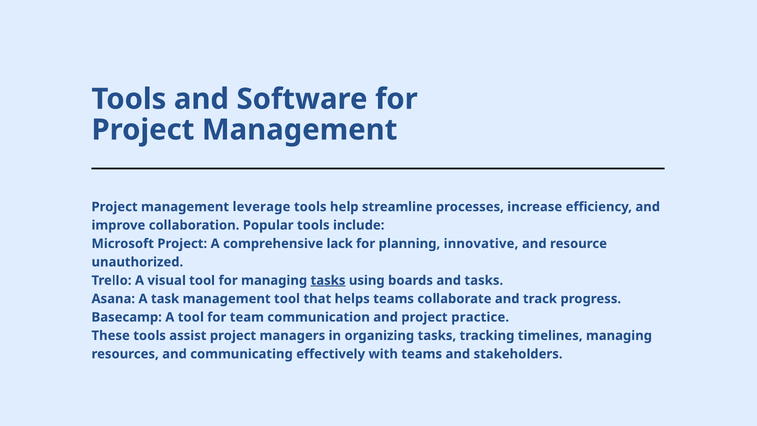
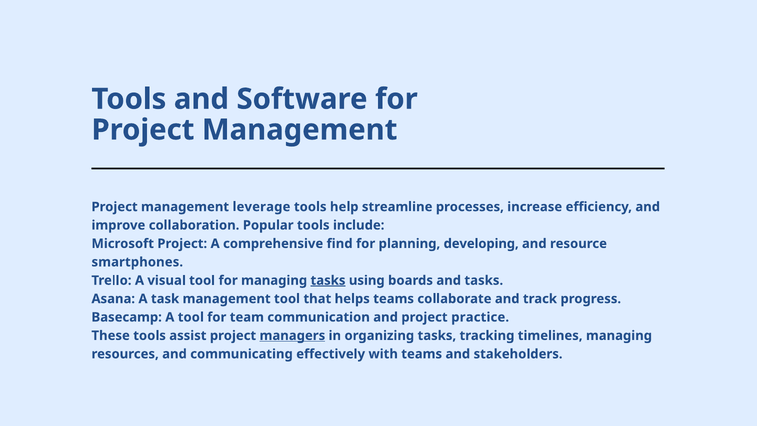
lack: lack -> find
innovative: innovative -> developing
unauthorized: unauthorized -> smartphones
managers underline: none -> present
